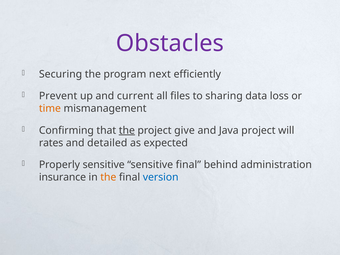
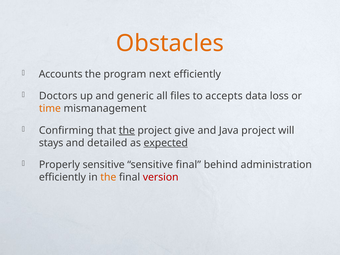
Obstacles colour: purple -> orange
Securing: Securing -> Accounts
Prevent: Prevent -> Doctors
current: current -> generic
sharing: sharing -> accepts
rates: rates -> stays
expected underline: none -> present
insurance at (62, 177): insurance -> efficiently
version colour: blue -> red
